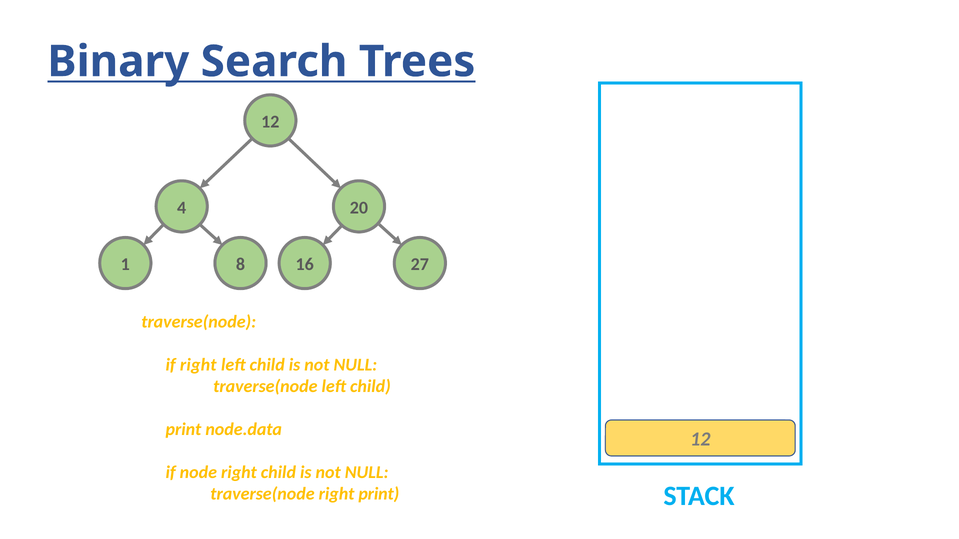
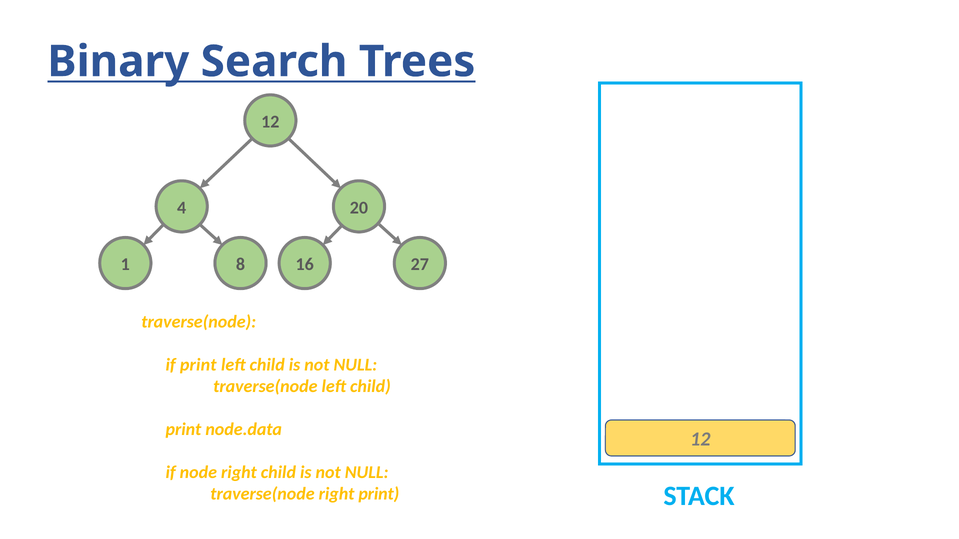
if right: right -> print
